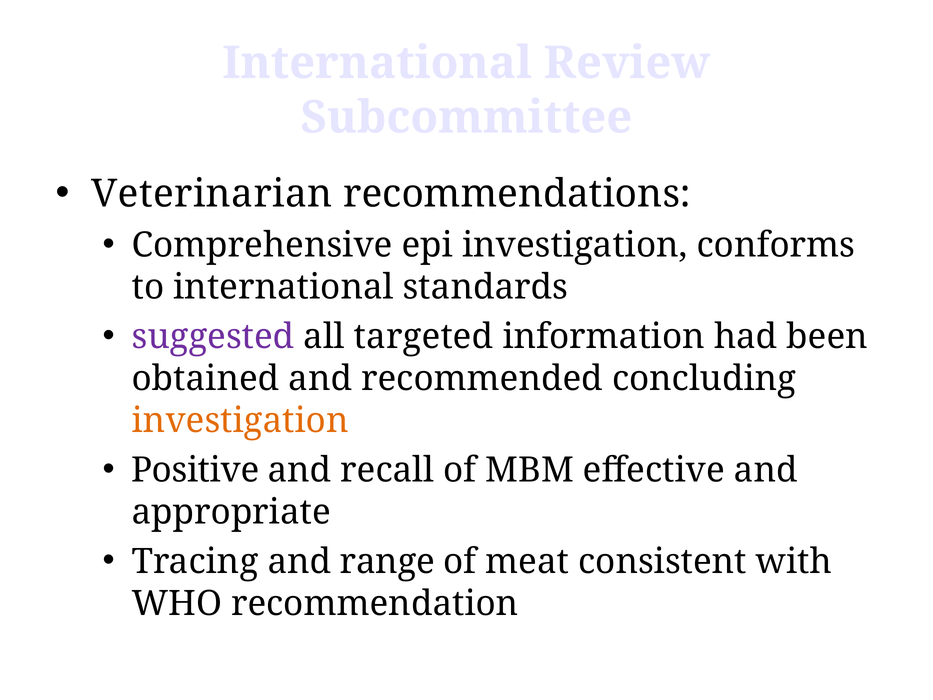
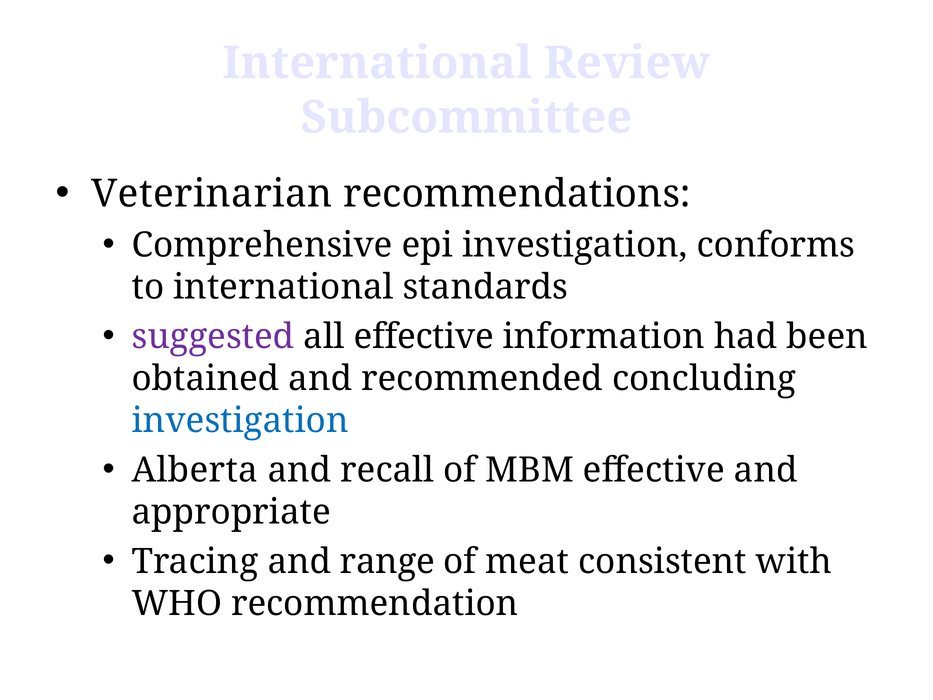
all targeted: targeted -> effective
investigation at (240, 421) colour: orange -> blue
Positive: Positive -> Alberta
